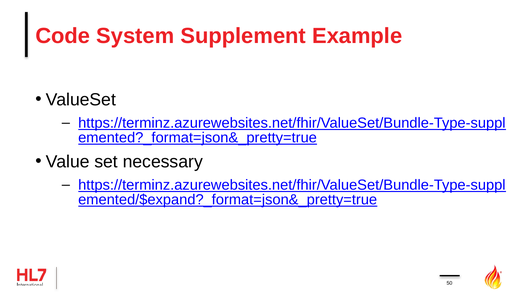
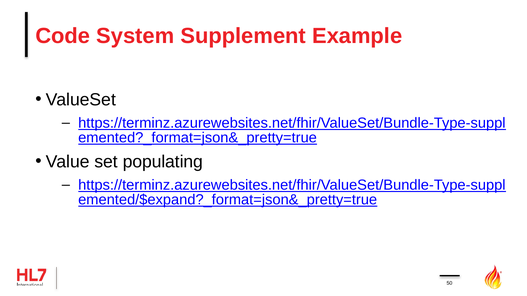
necessary: necessary -> populating
